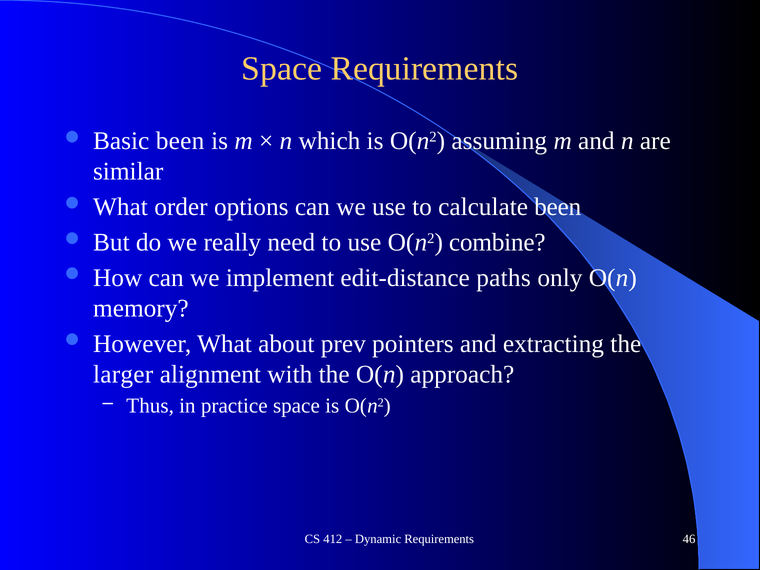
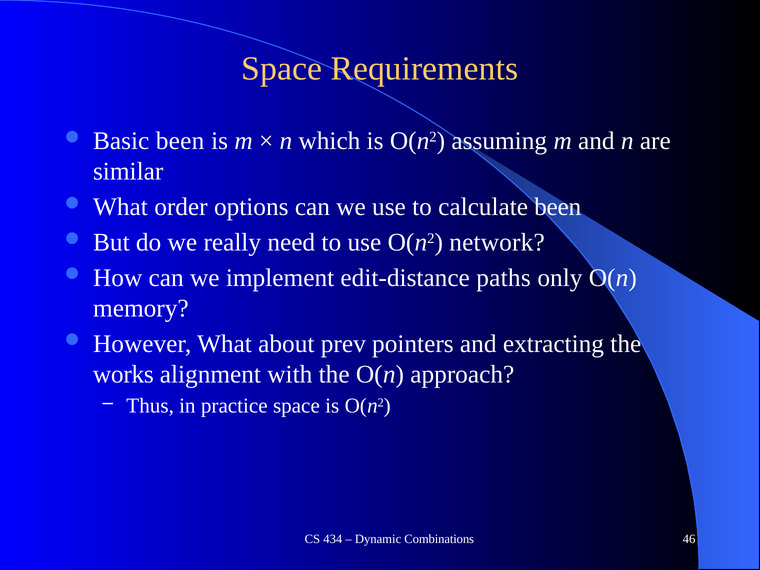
combine: combine -> network
larger: larger -> works
412: 412 -> 434
Dynamic Requirements: Requirements -> Combinations
